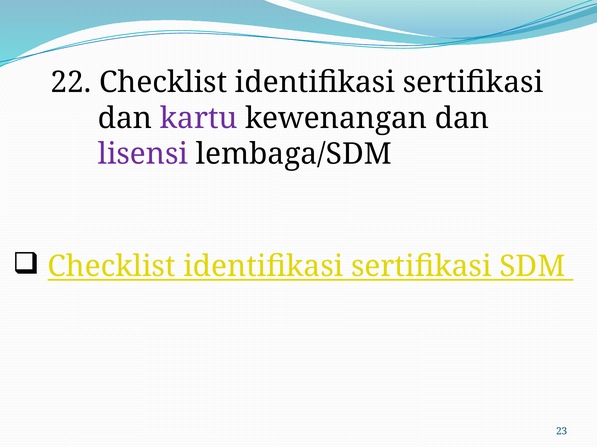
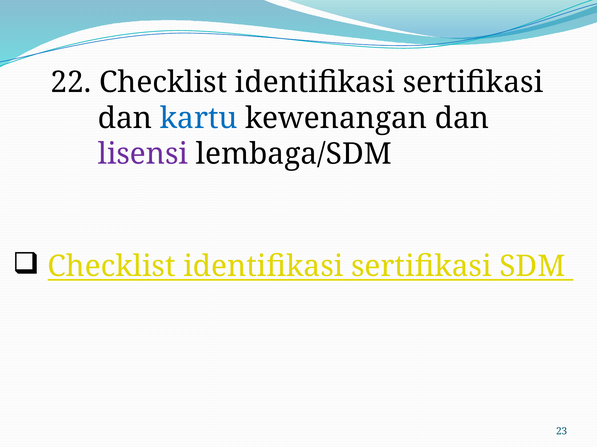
kartu colour: purple -> blue
